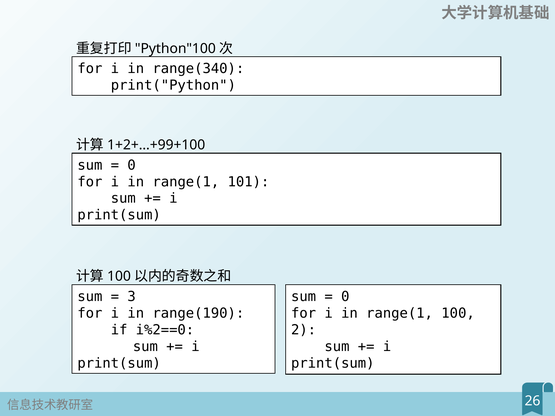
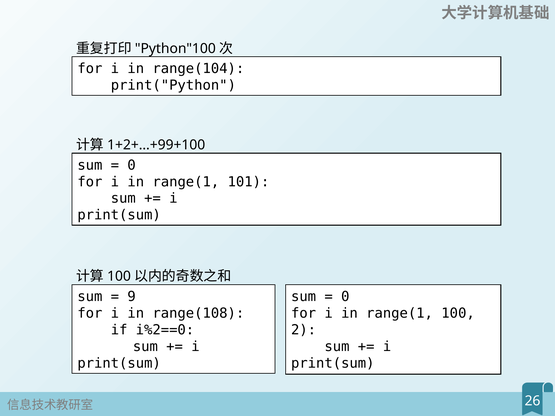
range(340: range(340 -> range(104
3: 3 -> 9
range(190: range(190 -> range(108
